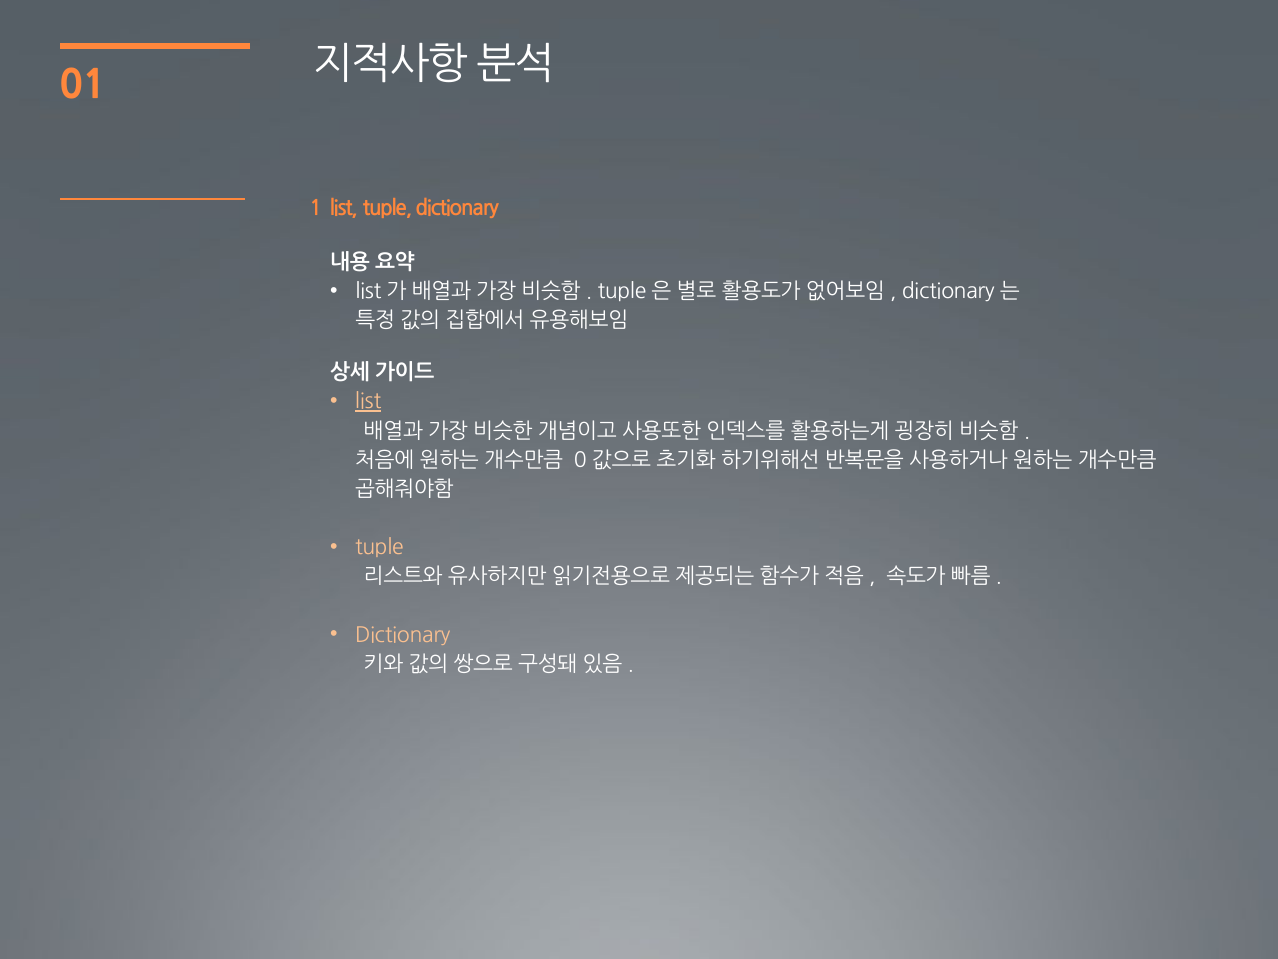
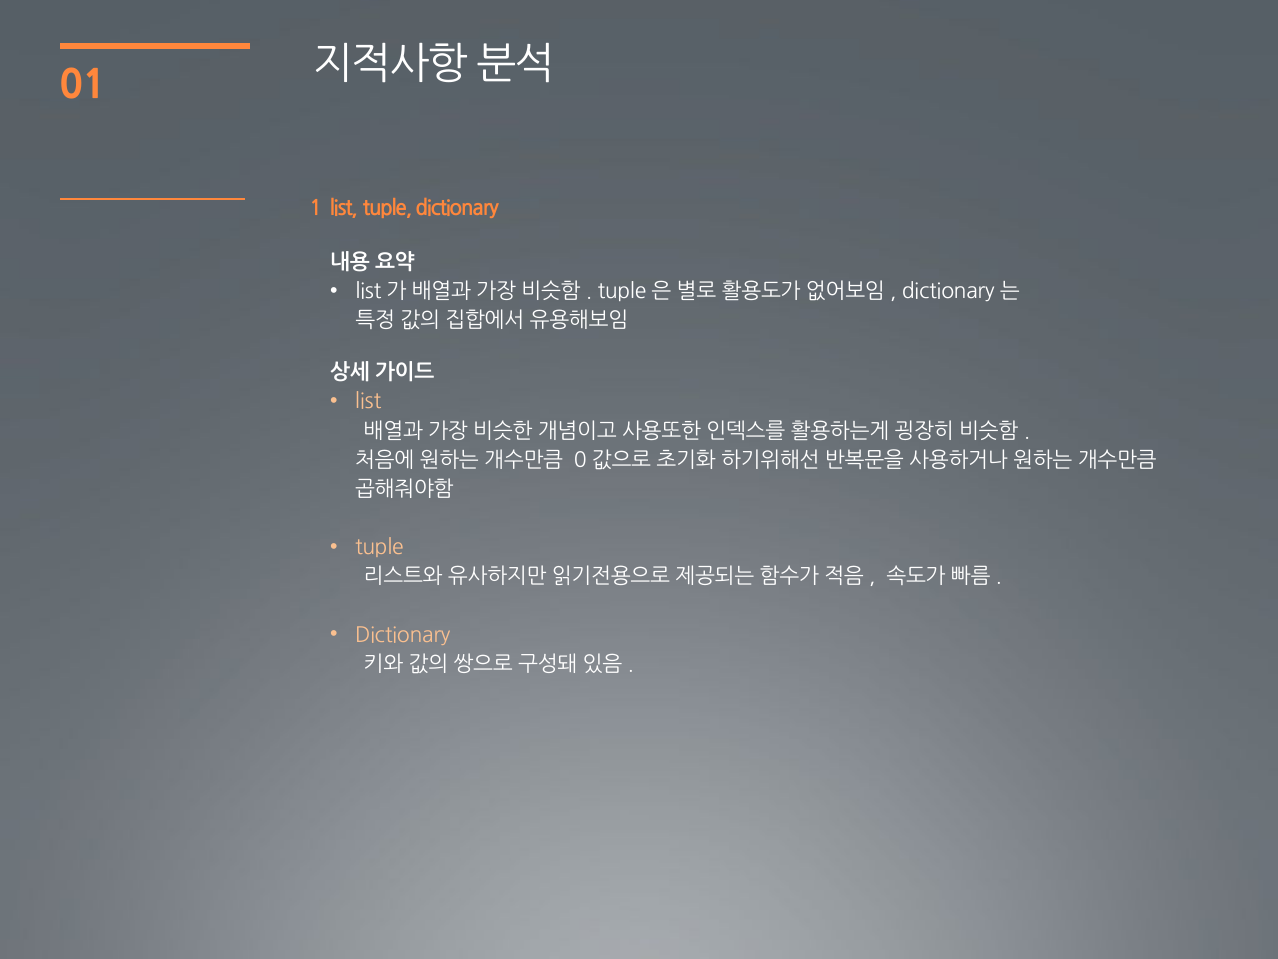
list at (368, 402) underline: present -> none
